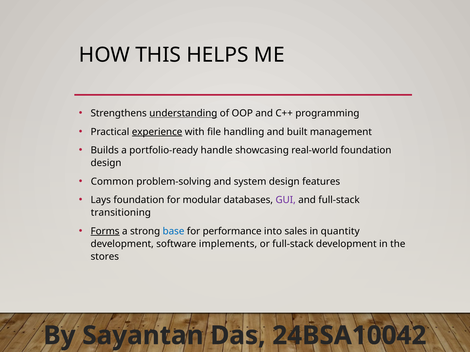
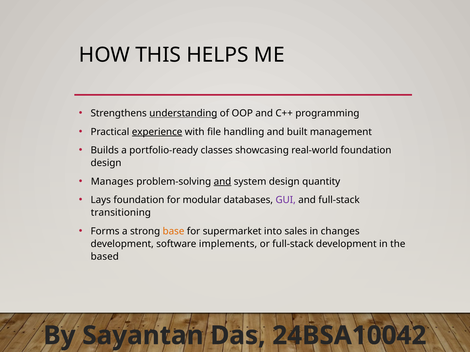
handle: handle -> classes
Common: Common -> Manages
and at (222, 182) underline: none -> present
features: features -> quantity
Forms underline: present -> none
base colour: blue -> orange
performance: performance -> supermarket
quantity: quantity -> changes
stores: stores -> based
